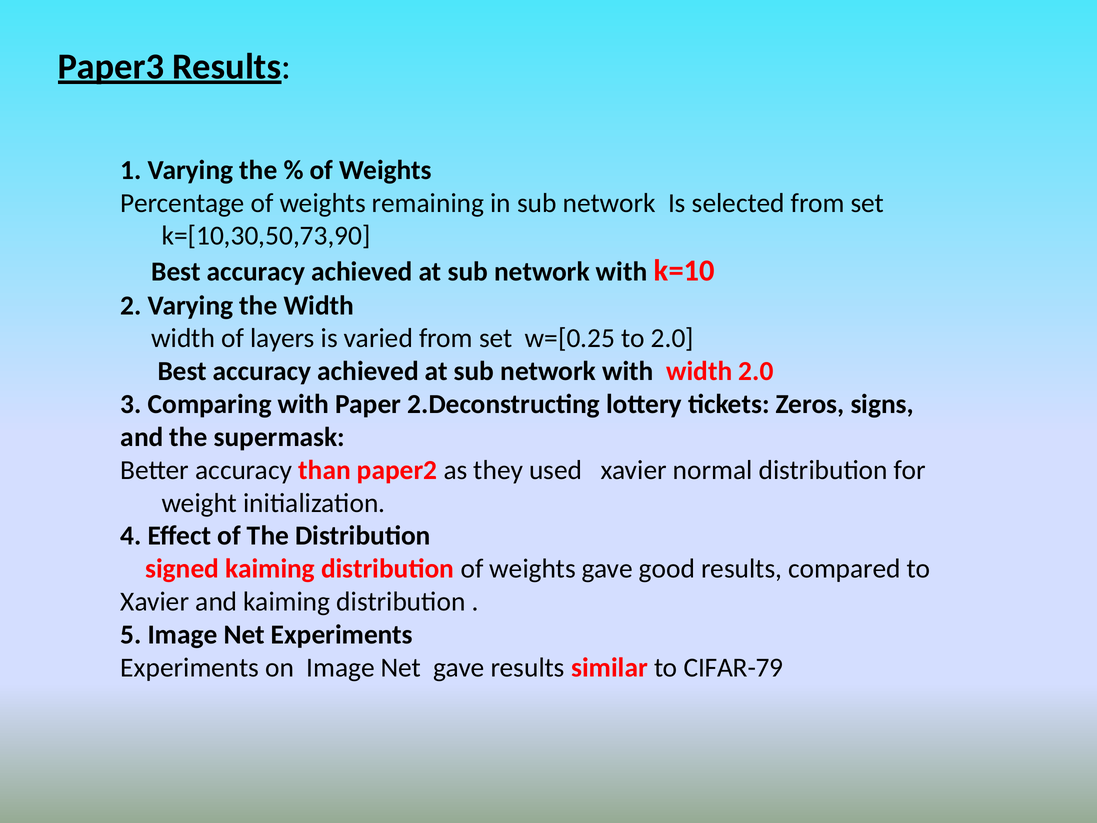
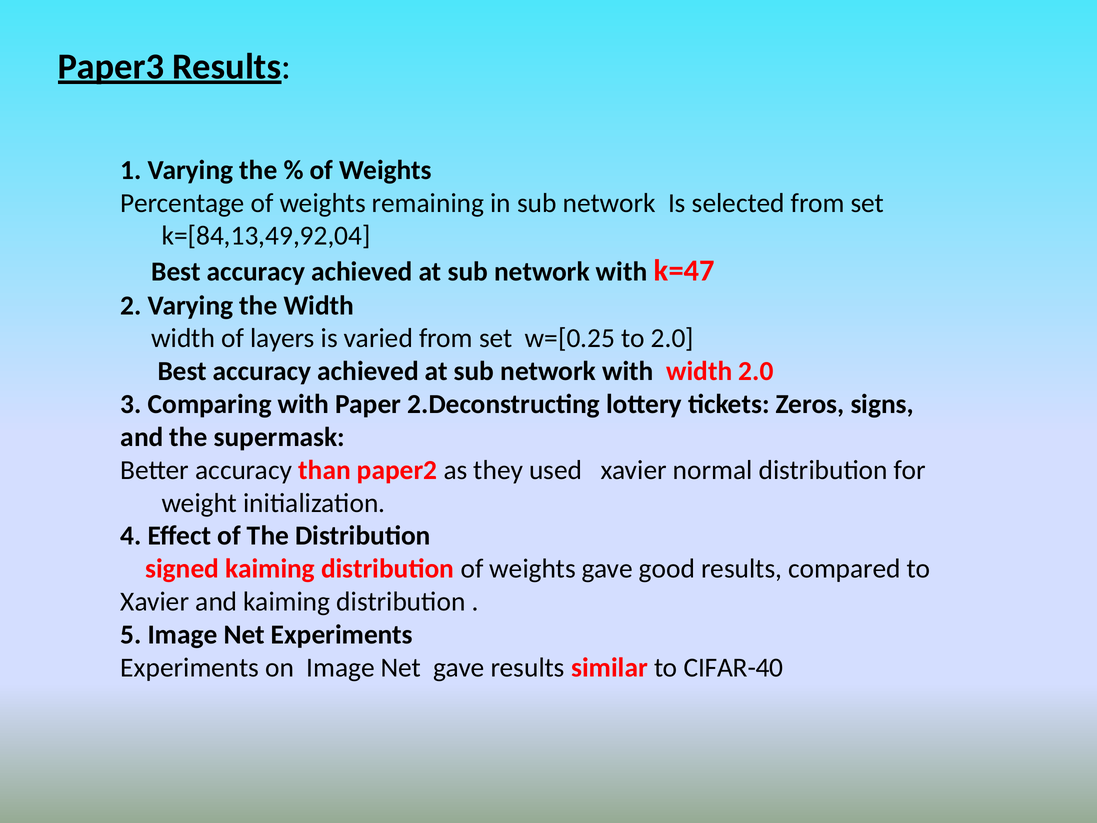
k=[10,30,50,73,90: k=[10,30,50,73,90 -> k=[84,13,49,92,04
k=10: k=10 -> k=47
CIFAR-79: CIFAR-79 -> CIFAR-40
